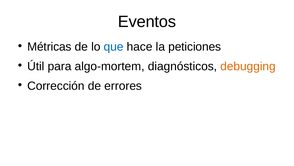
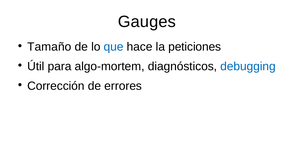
Eventos: Eventos -> Gauges
Métricas: Métricas -> Tamaño
debugging colour: orange -> blue
